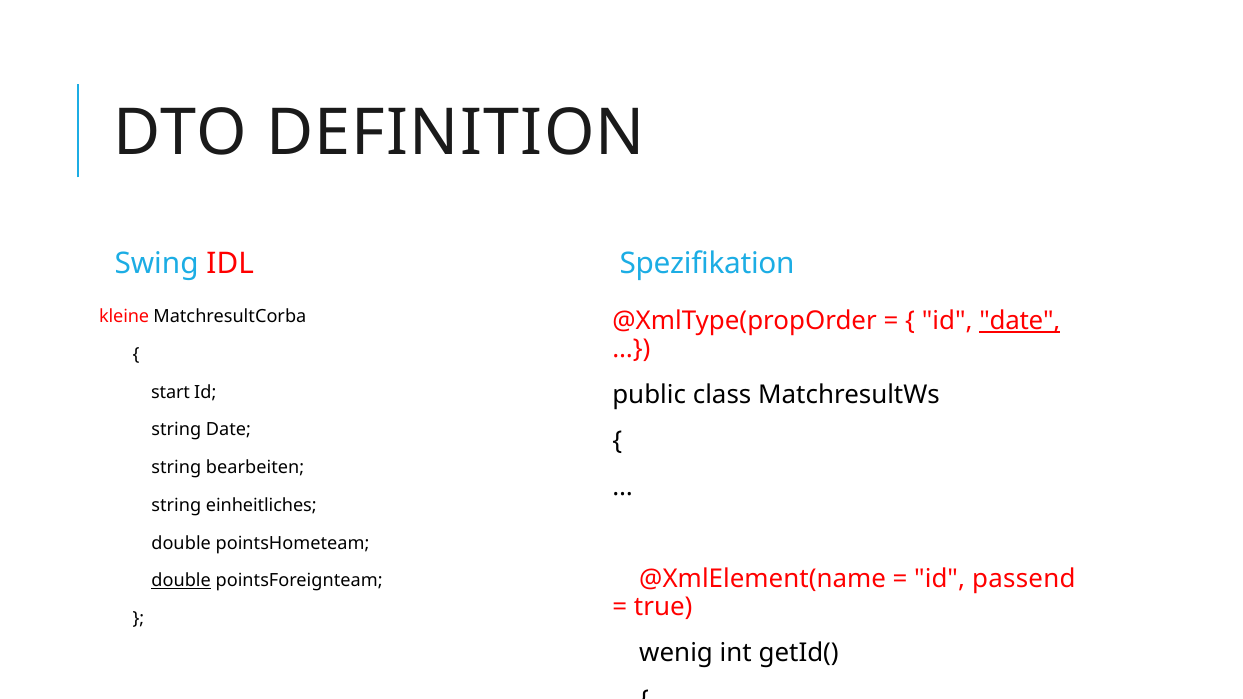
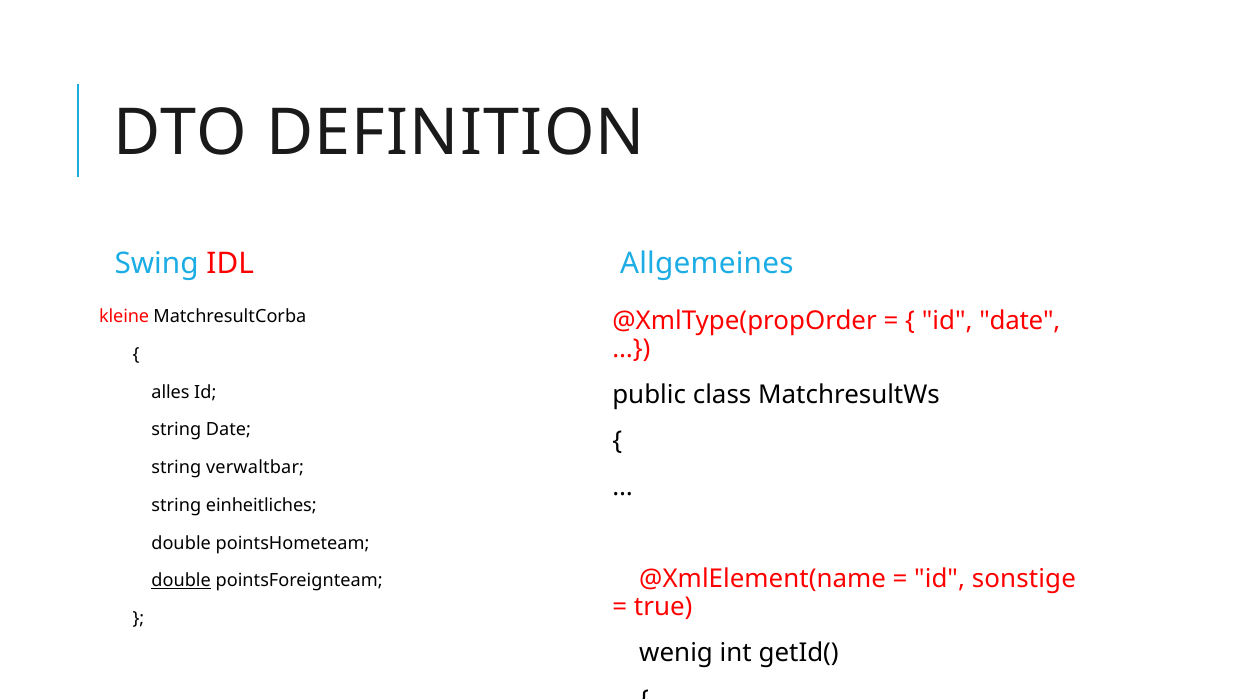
Spezifikation: Spezifikation -> Allgemeines
date at (1020, 321) underline: present -> none
start: start -> alles
bearbeiten: bearbeiten -> verwaltbar
passend: passend -> sonstige
